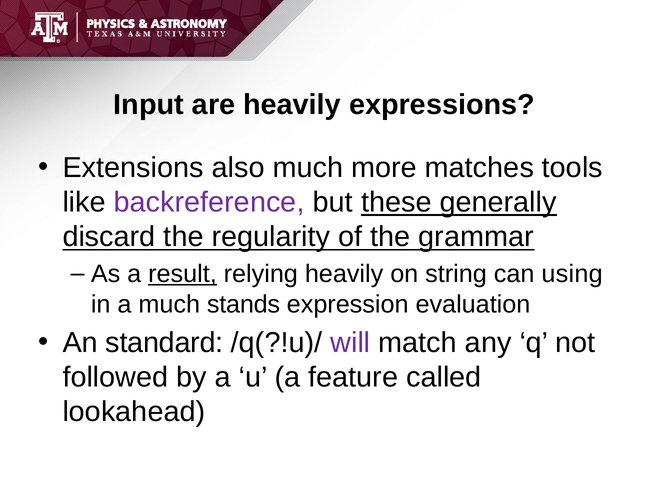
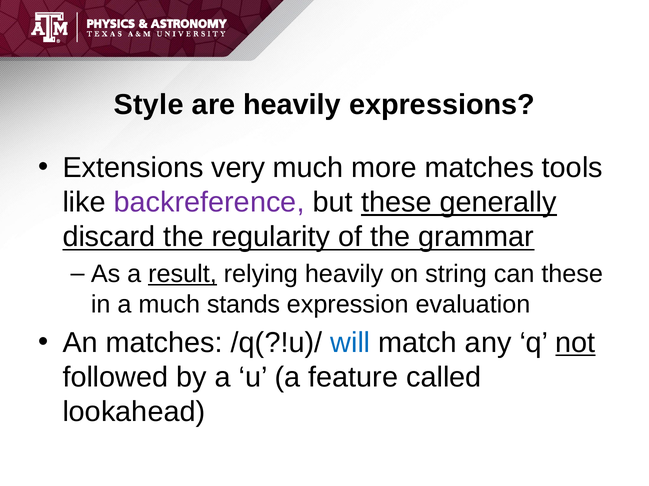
Input: Input -> Style
also: also -> very
can using: using -> these
An standard: standard -> matches
will colour: purple -> blue
not underline: none -> present
